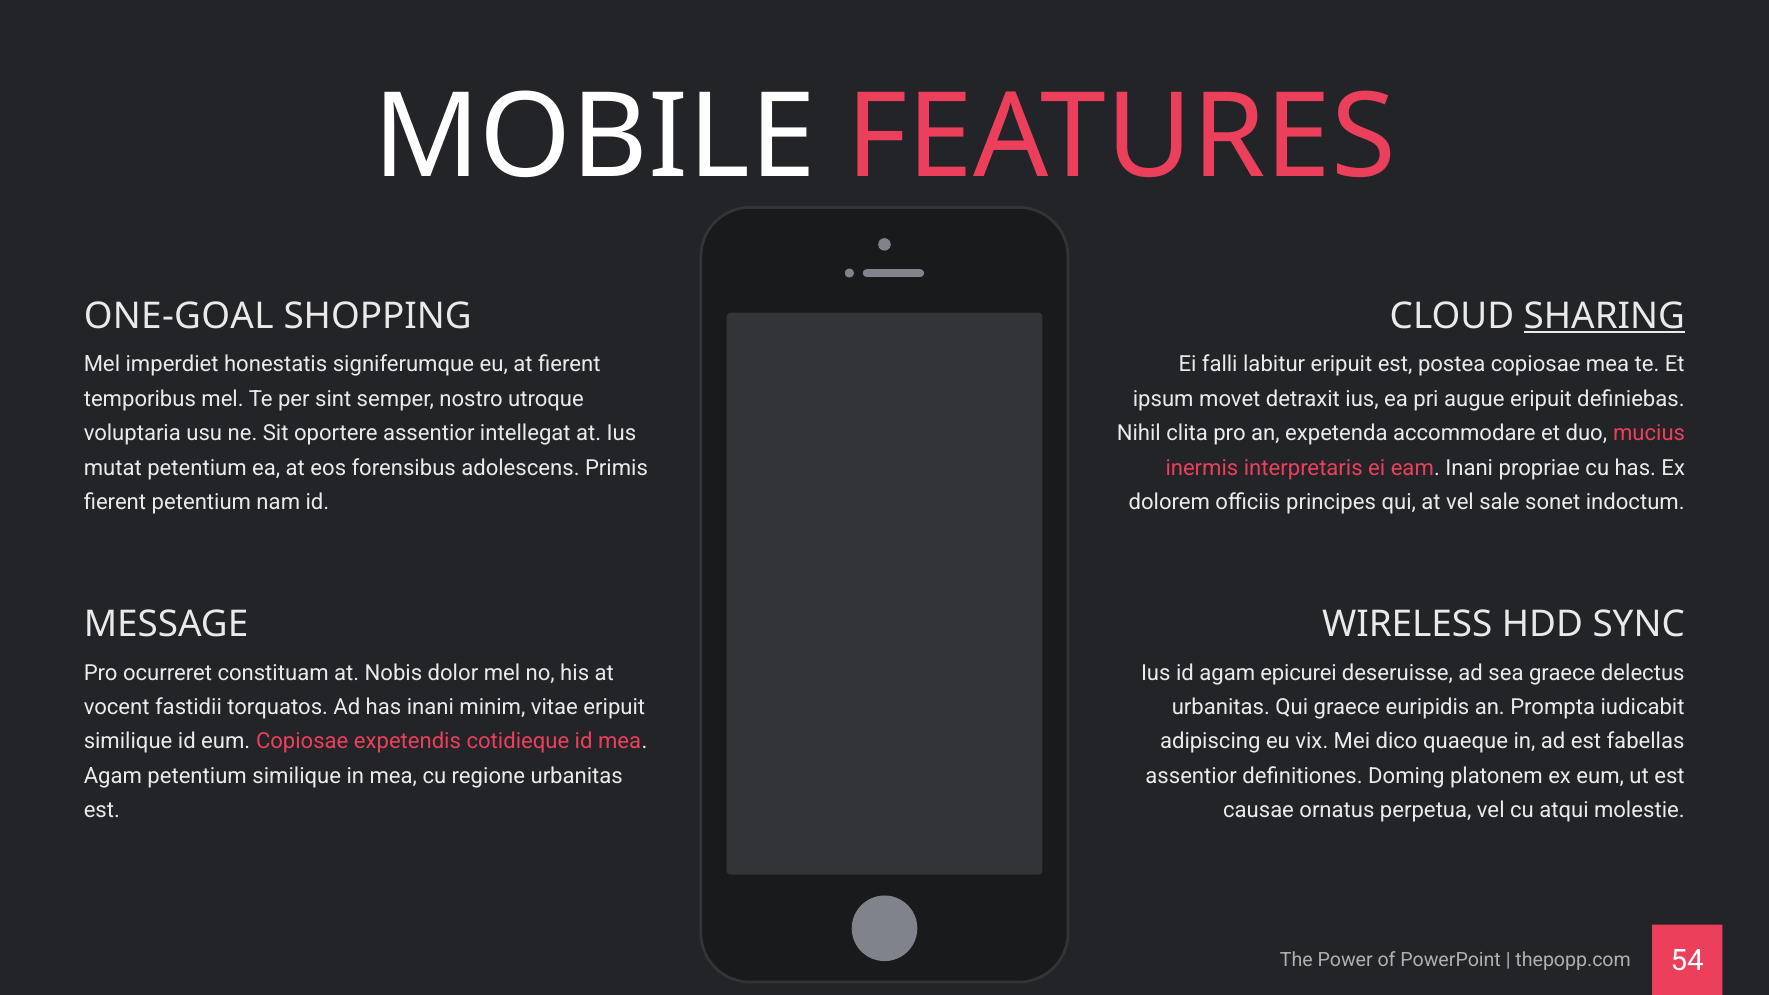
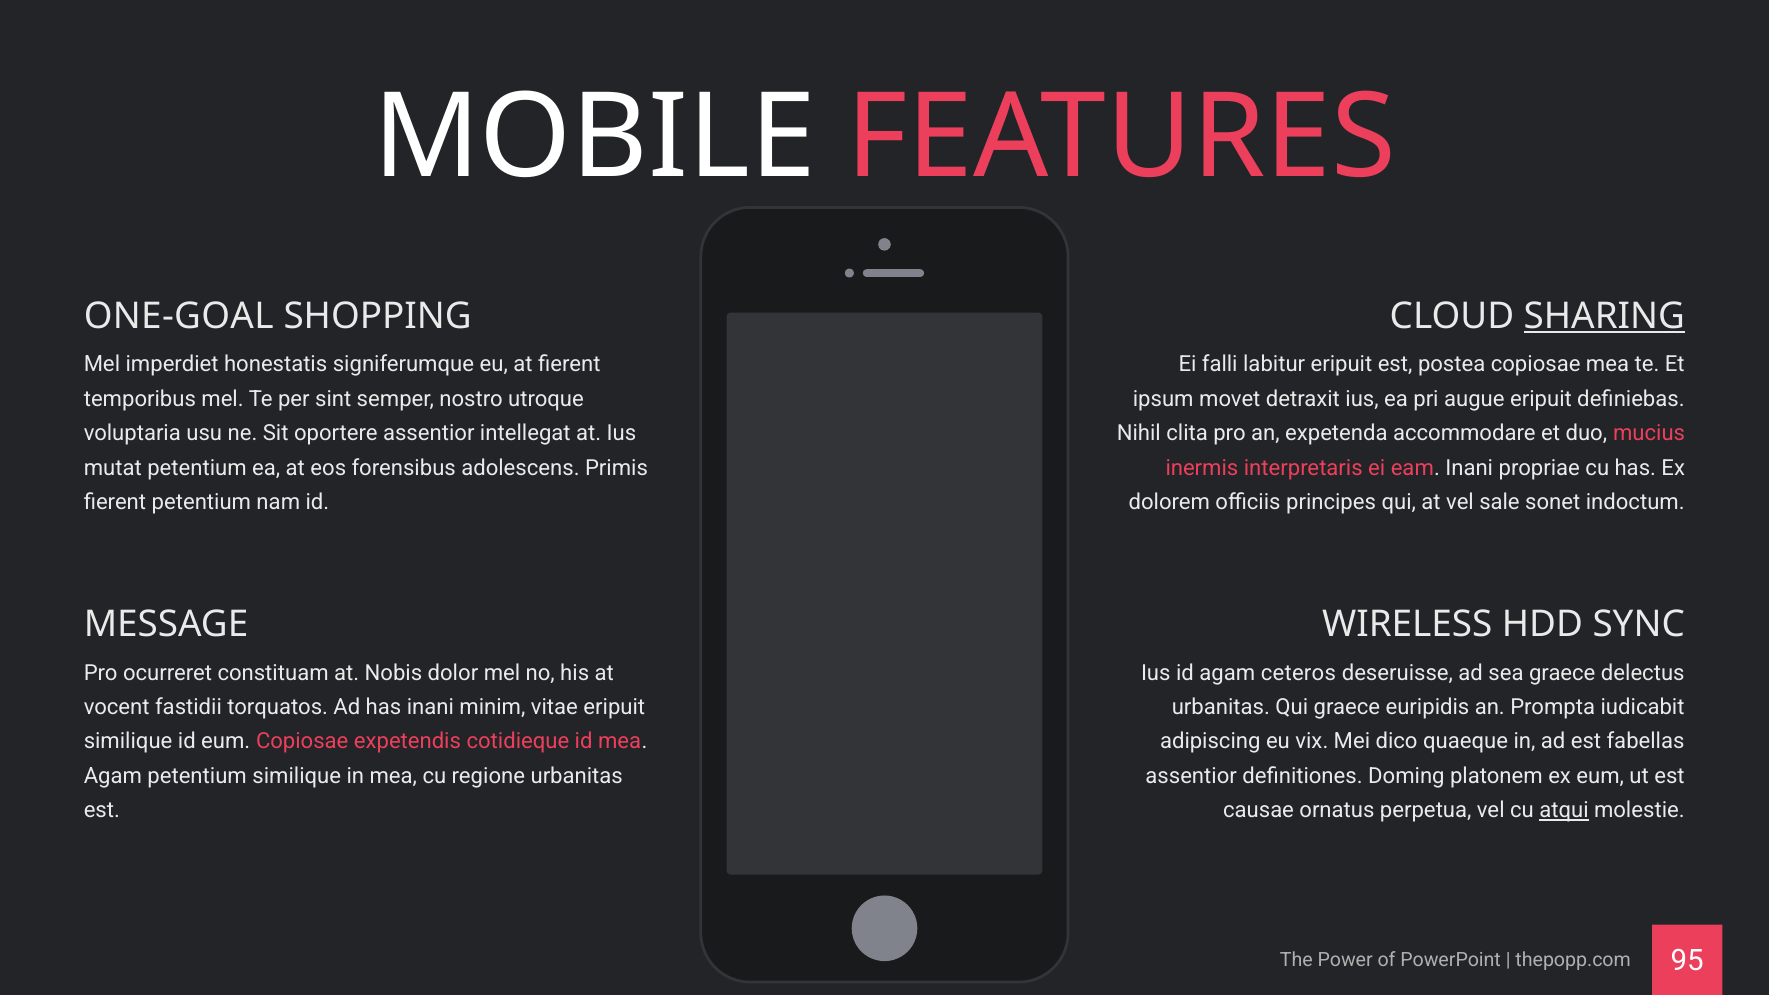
epicurei: epicurei -> ceteros
atqui underline: none -> present
54: 54 -> 95
